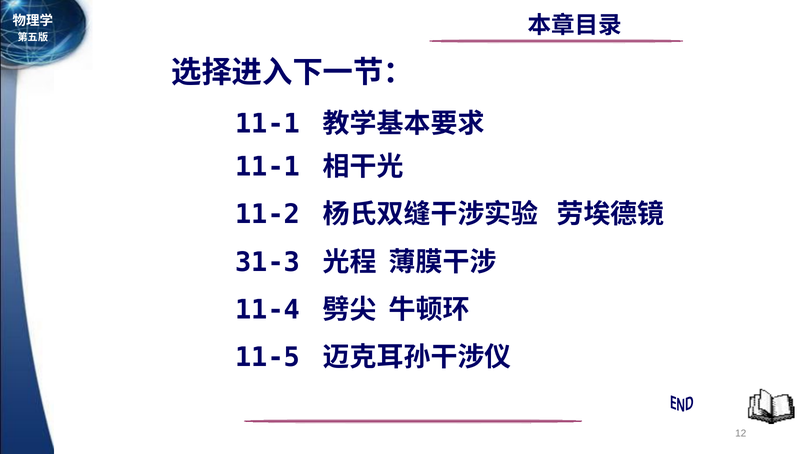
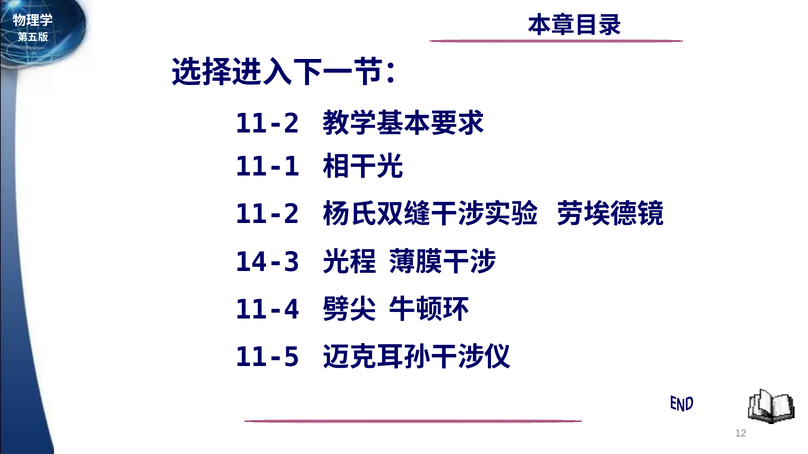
11-1 at (268, 124): 11-1 -> 11-2
31-3: 31-3 -> 14-3
